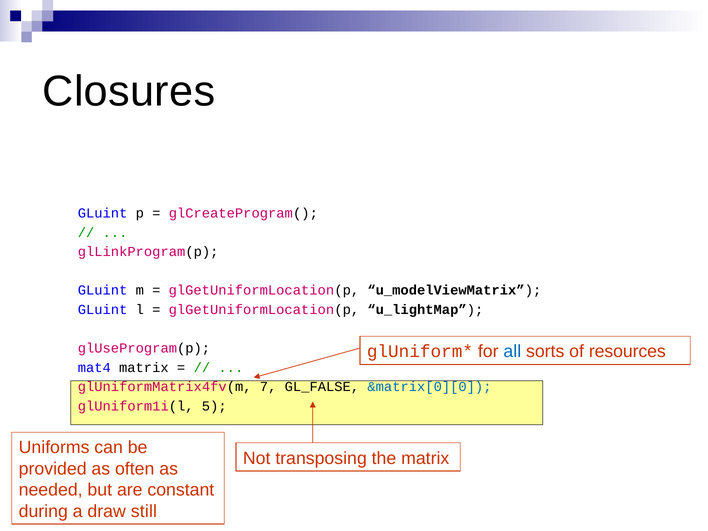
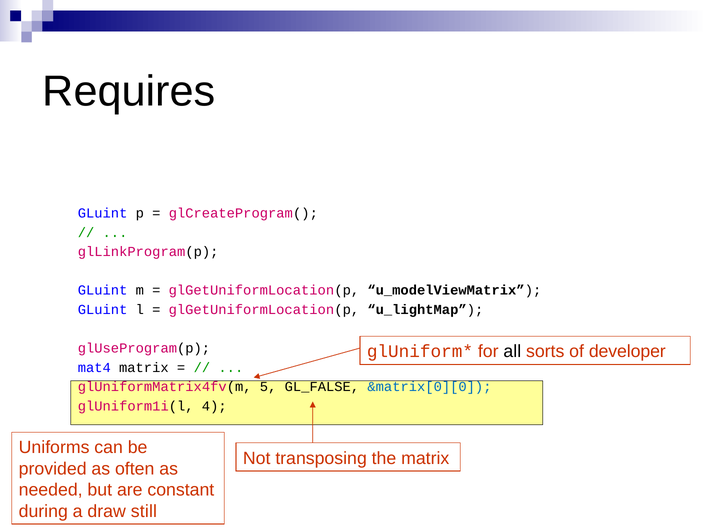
Closures: Closures -> Requires
all colour: blue -> black
resources: resources -> developer
7: 7 -> 5
5: 5 -> 4
